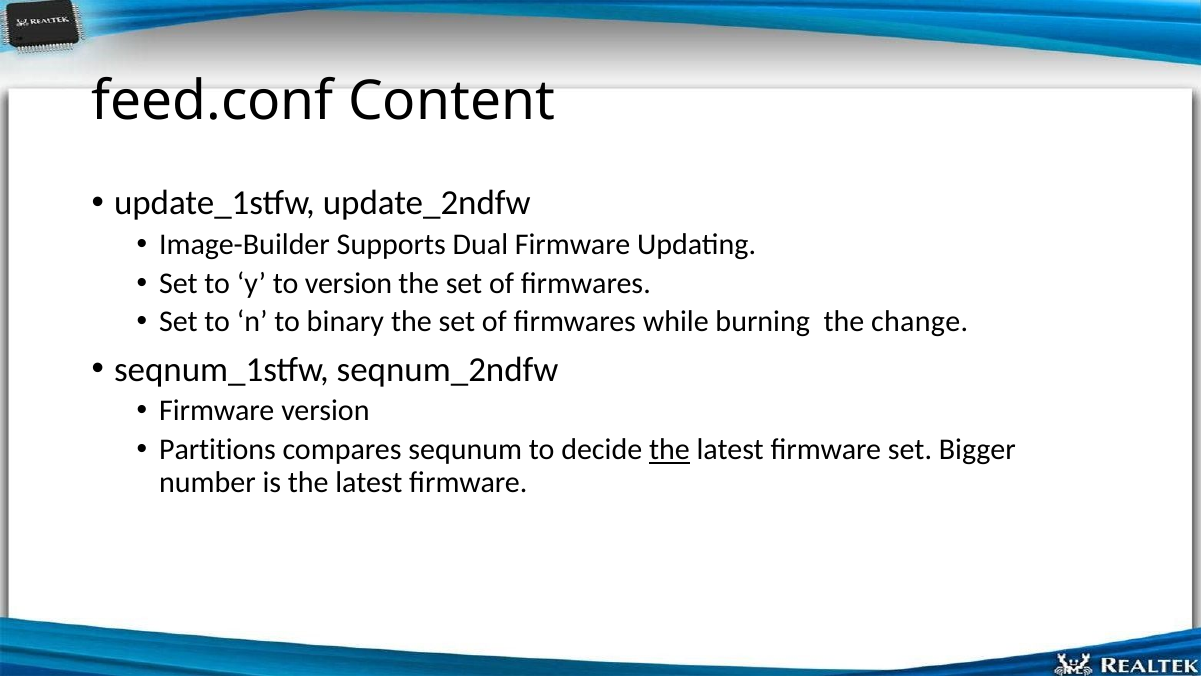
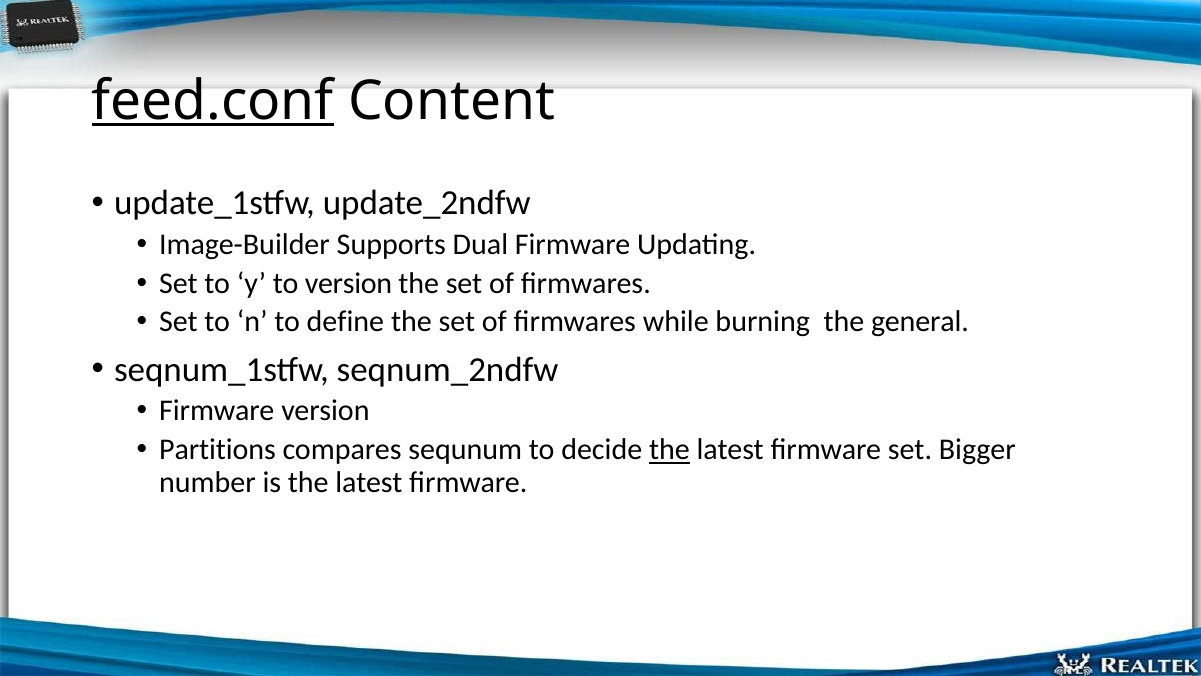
feed.conf underline: none -> present
binary: binary -> define
change: change -> general
